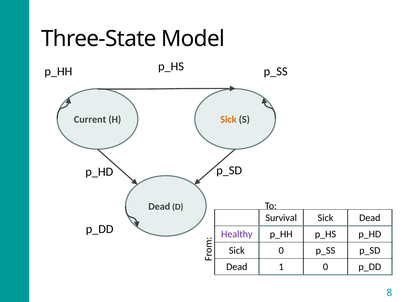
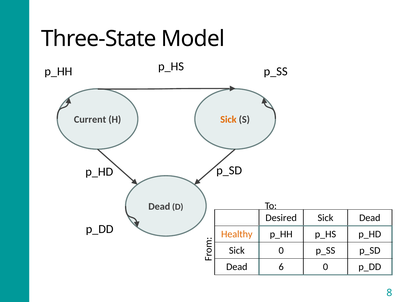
Survival: Survival -> Desired
Healthy colour: purple -> orange
1: 1 -> 6
